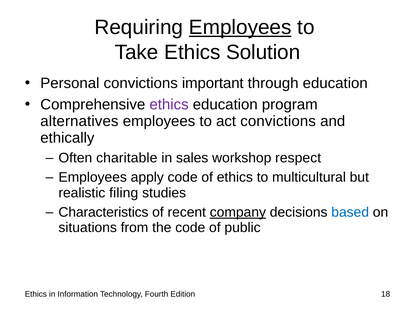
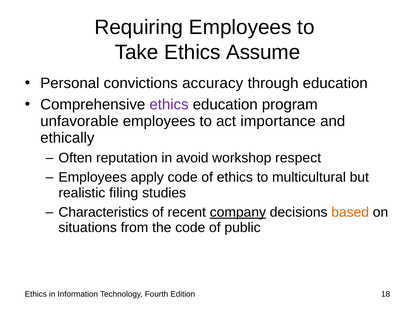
Employees at (240, 27) underline: present -> none
Solution: Solution -> Assume
important: important -> accuracy
alternatives: alternatives -> unfavorable
act convictions: convictions -> importance
charitable: charitable -> reputation
sales: sales -> avoid
based colour: blue -> orange
